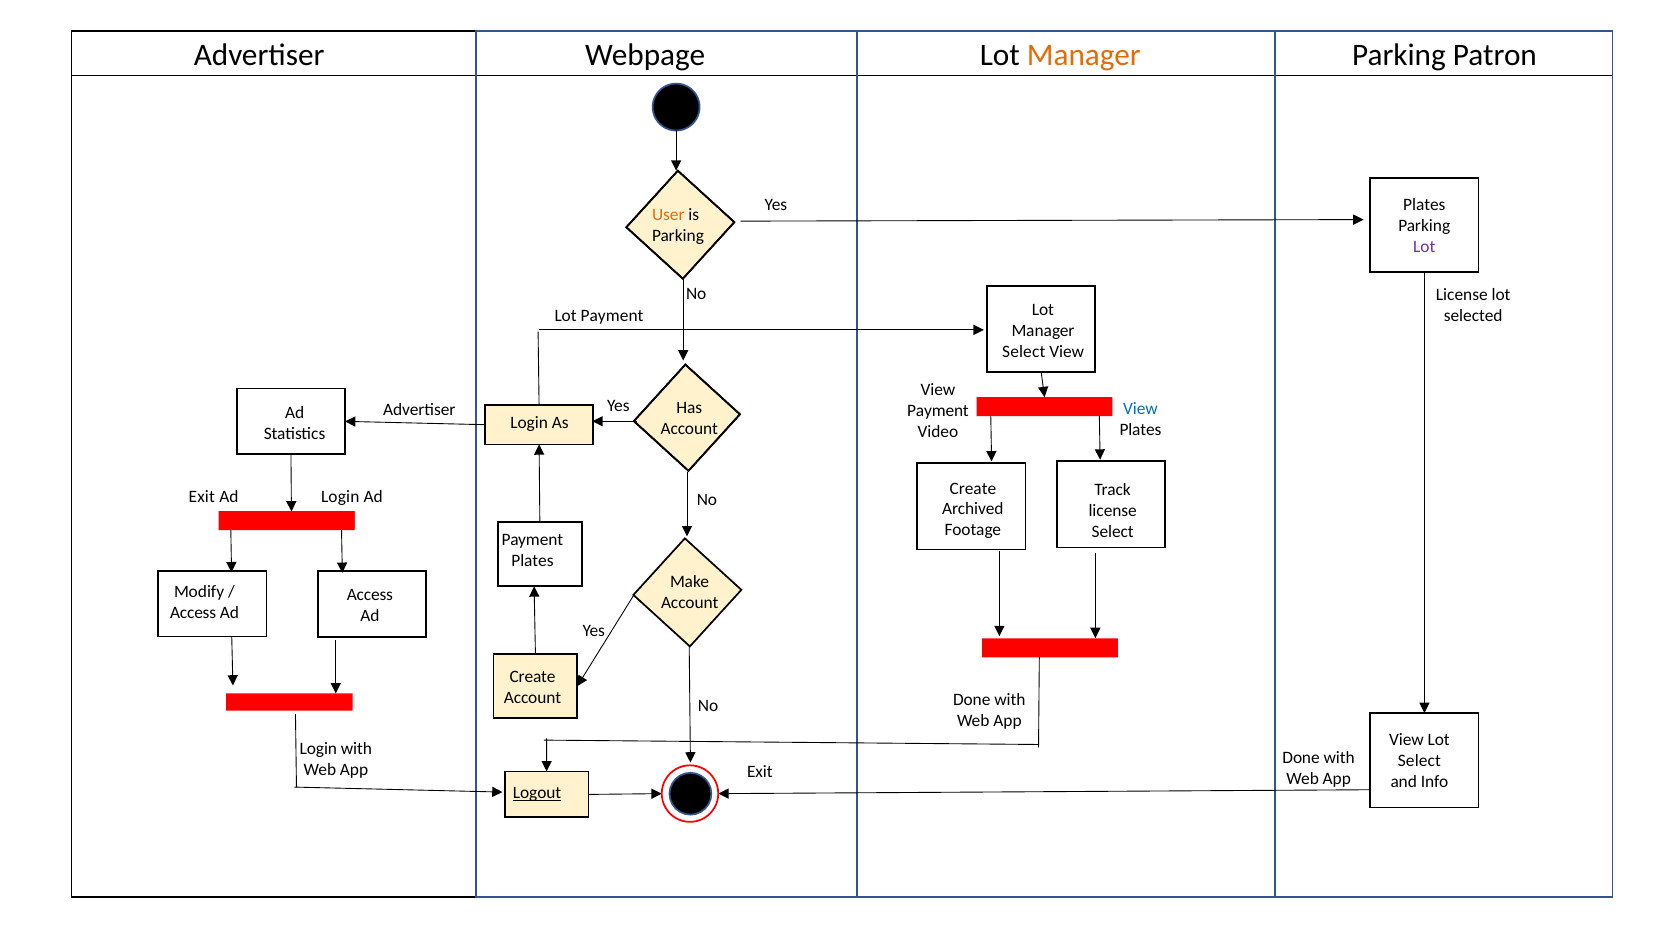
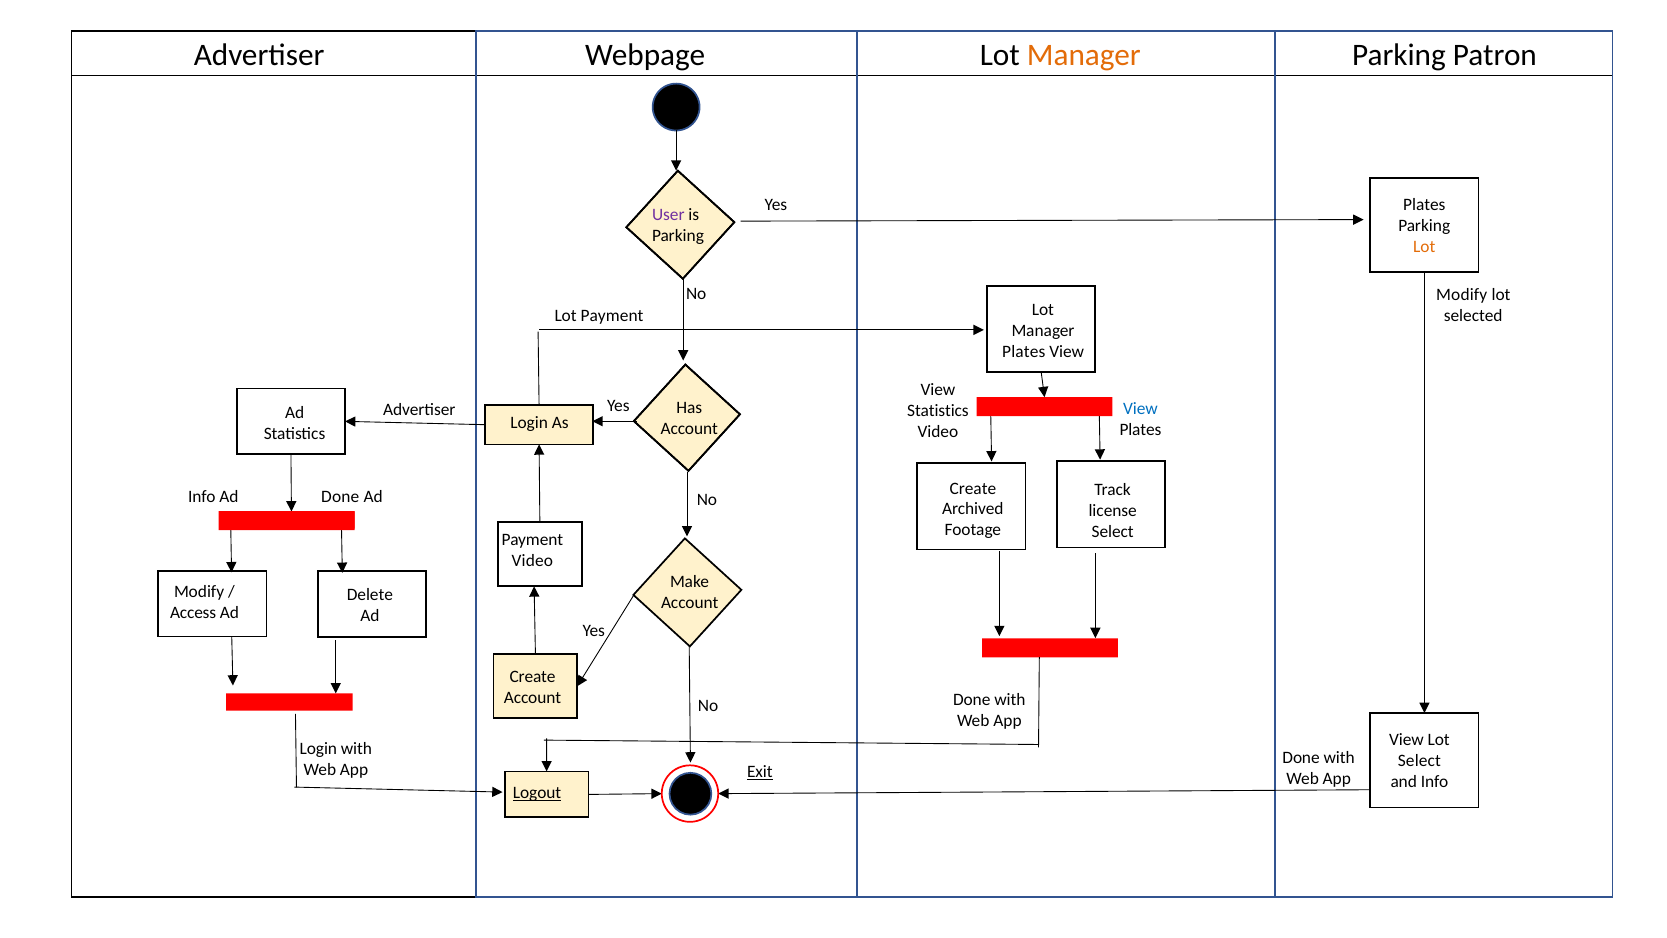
User colour: orange -> purple
Lot at (1424, 247) colour: purple -> orange
License at (1462, 295): License -> Modify
Select at (1024, 351): Select -> Plates
Payment at (938, 411): Payment -> Statistics
Exit at (202, 497): Exit -> Info
Ad Login: Login -> Done
Plates at (532, 561): Plates -> Video
Access at (370, 595): Access -> Delete
Exit at (760, 771) underline: none -> present
